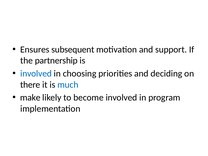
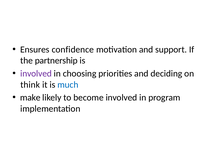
subsequent: subsequent -> confidence
involved at (36, 74) colour: blue -> purple
there: there -> think
